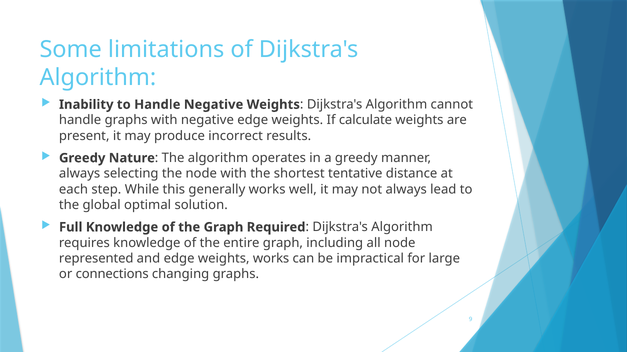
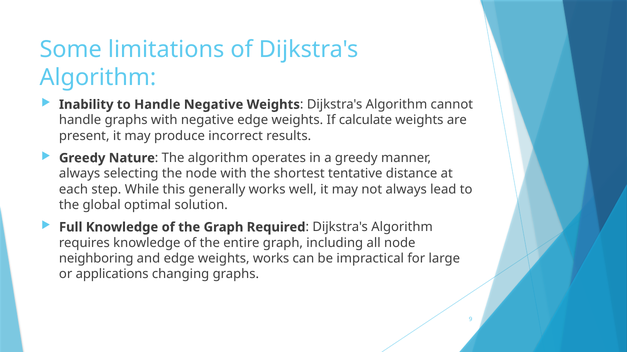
represented: represented -> neighboring
connections: connections -> applications
